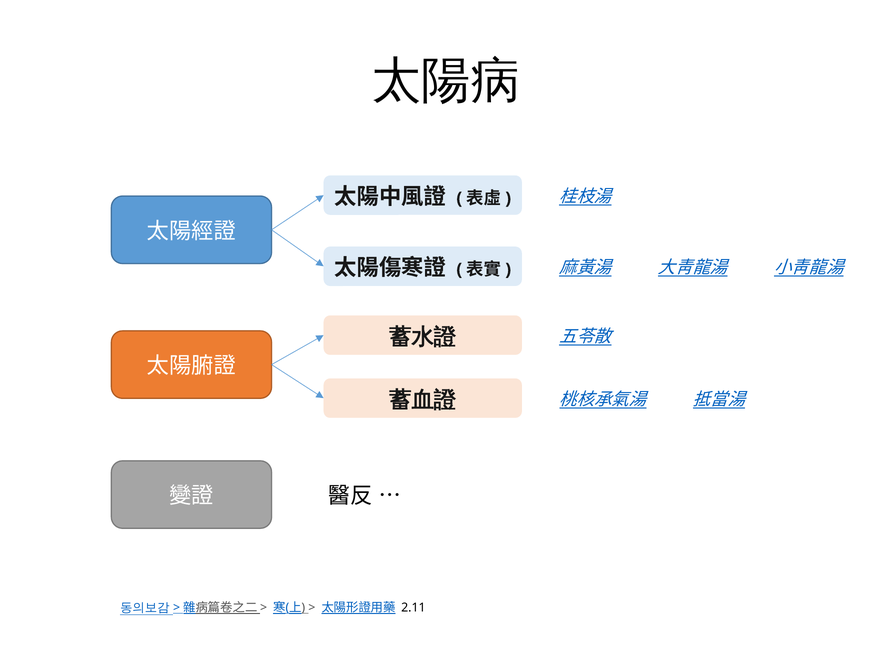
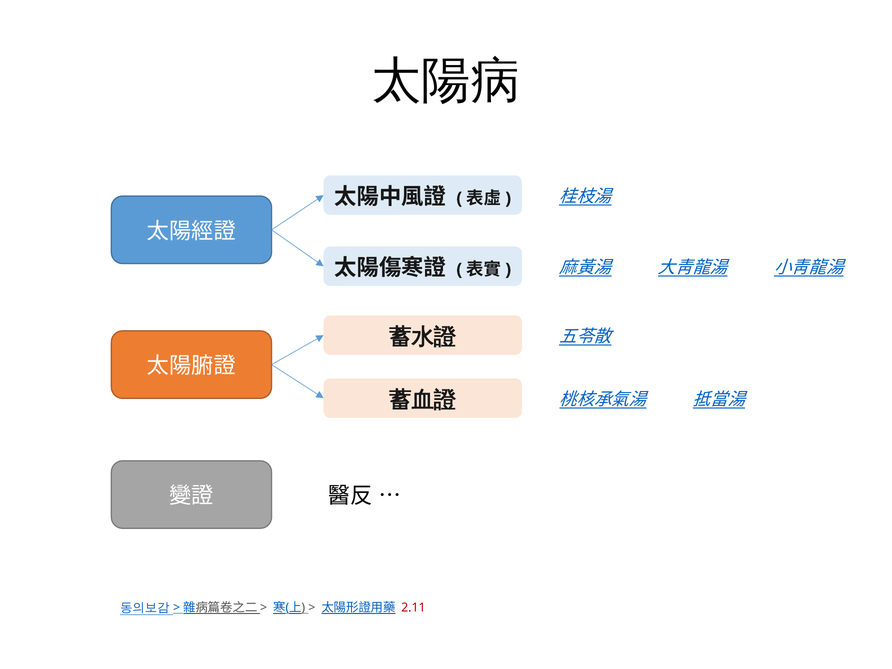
2.11 colour: black -> red
